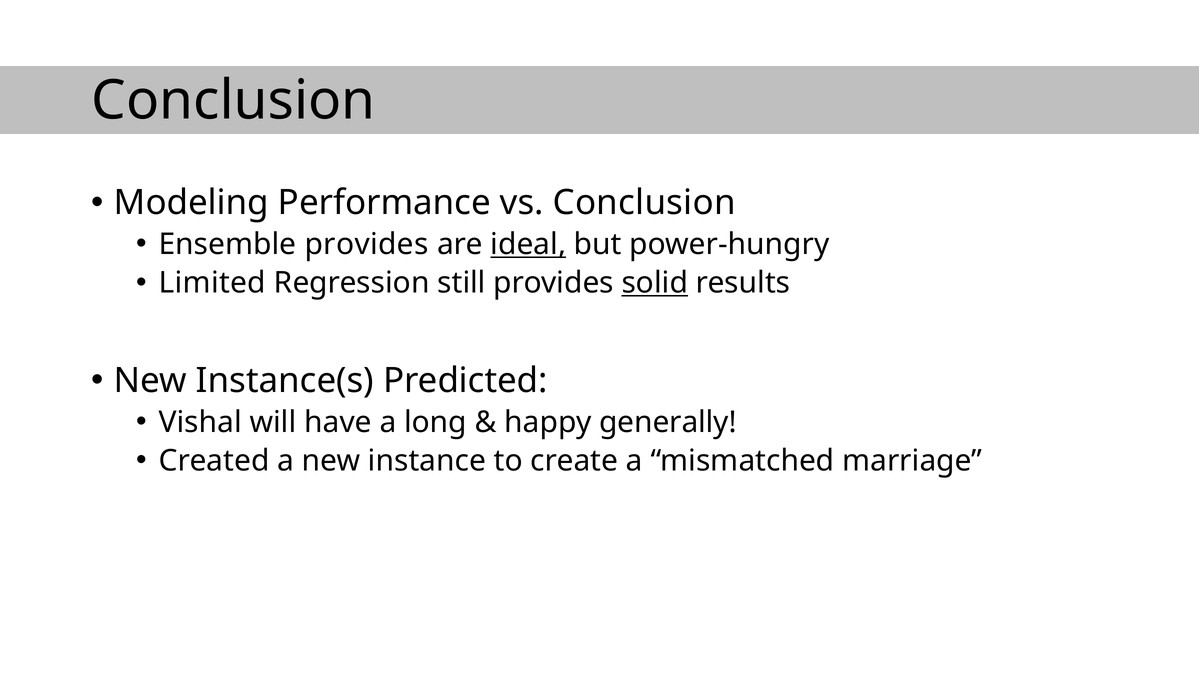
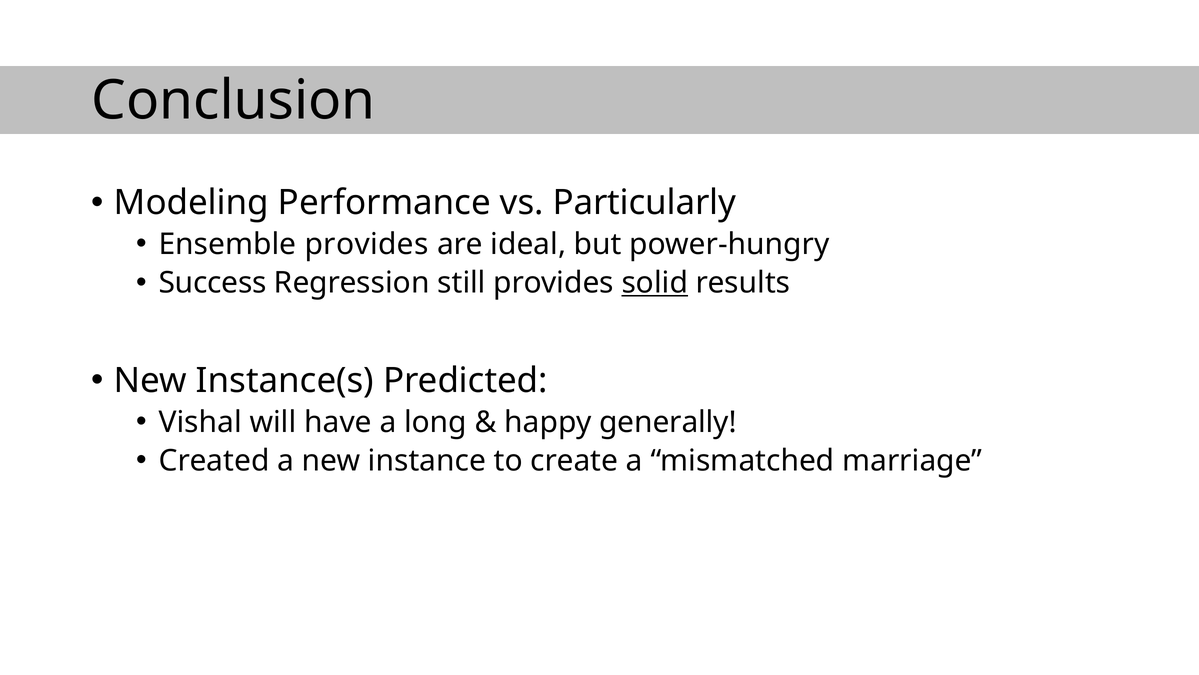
vs Conclusion: Conclusion -> Particularly
ideal underline: present -> none
Limited: Limited -> Success
